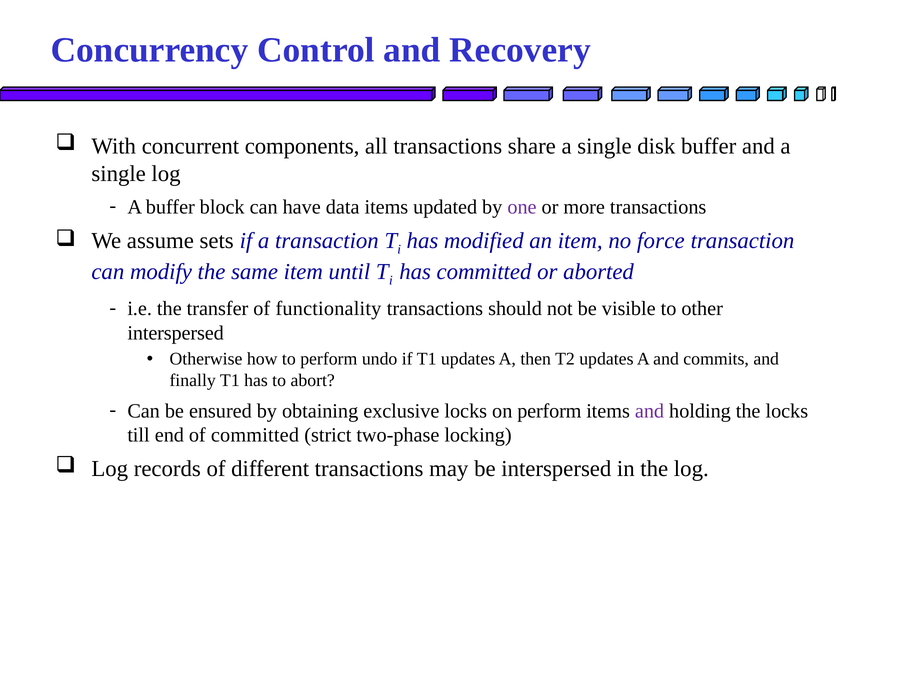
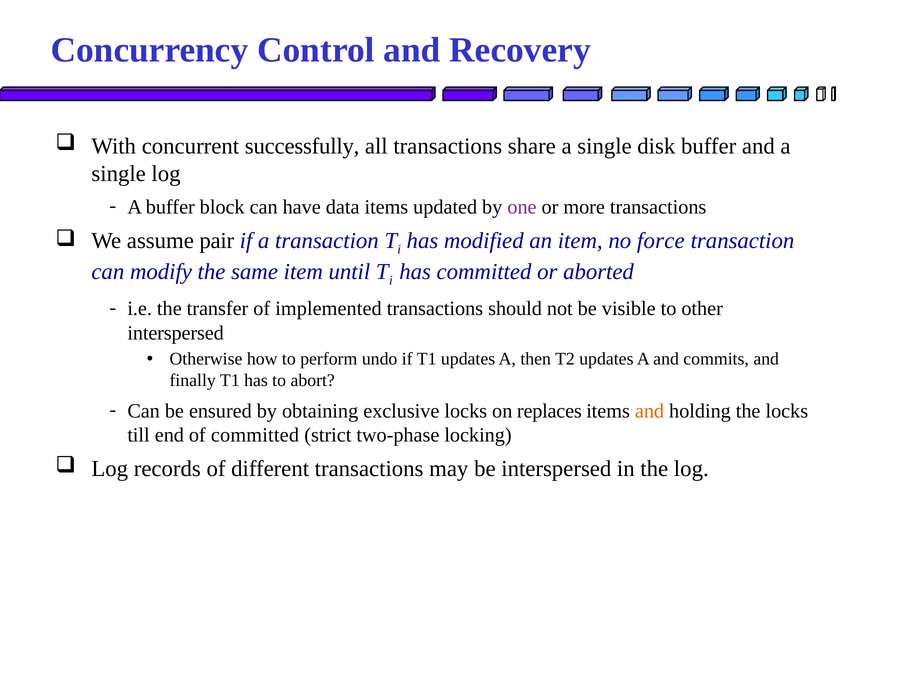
components: components -> successfully
sets: sets -> pair
functionality: functionality -> implemented
on perform: perform -> replaces
and at (650, 411) colour: purple -> orange
